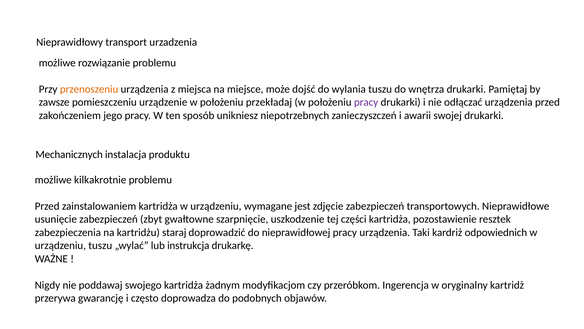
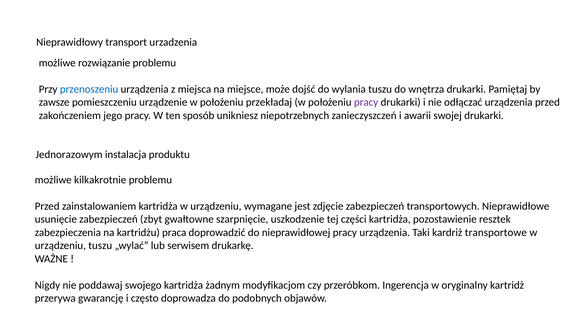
przenoszeniu colour: orange -> blue
Mechanicznych: Mechanicznych -> Jednorazowym
staraj: staraj -> praca
odpowiednich: odpowiednich -> transportowe
instrukcja: instrukcja -> serwisem
